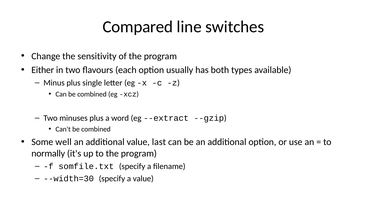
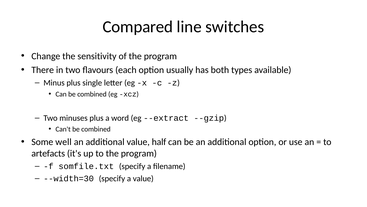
Either: Either -> There
last: last -> half
normally: normally -> artefacts
